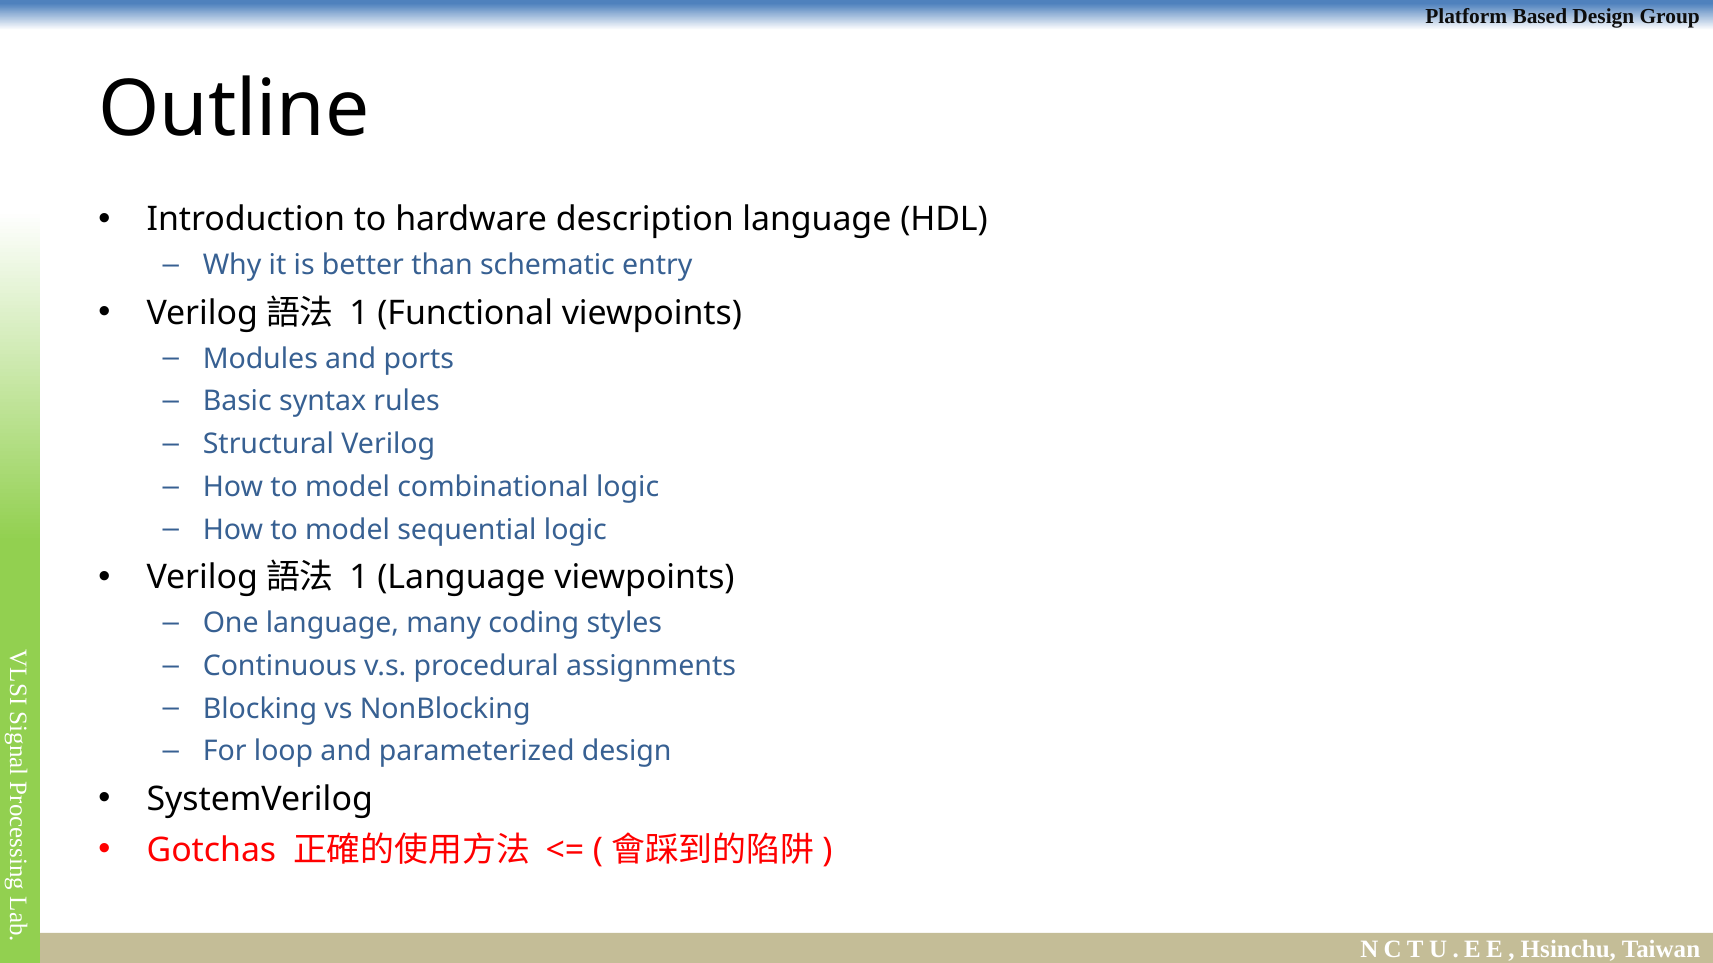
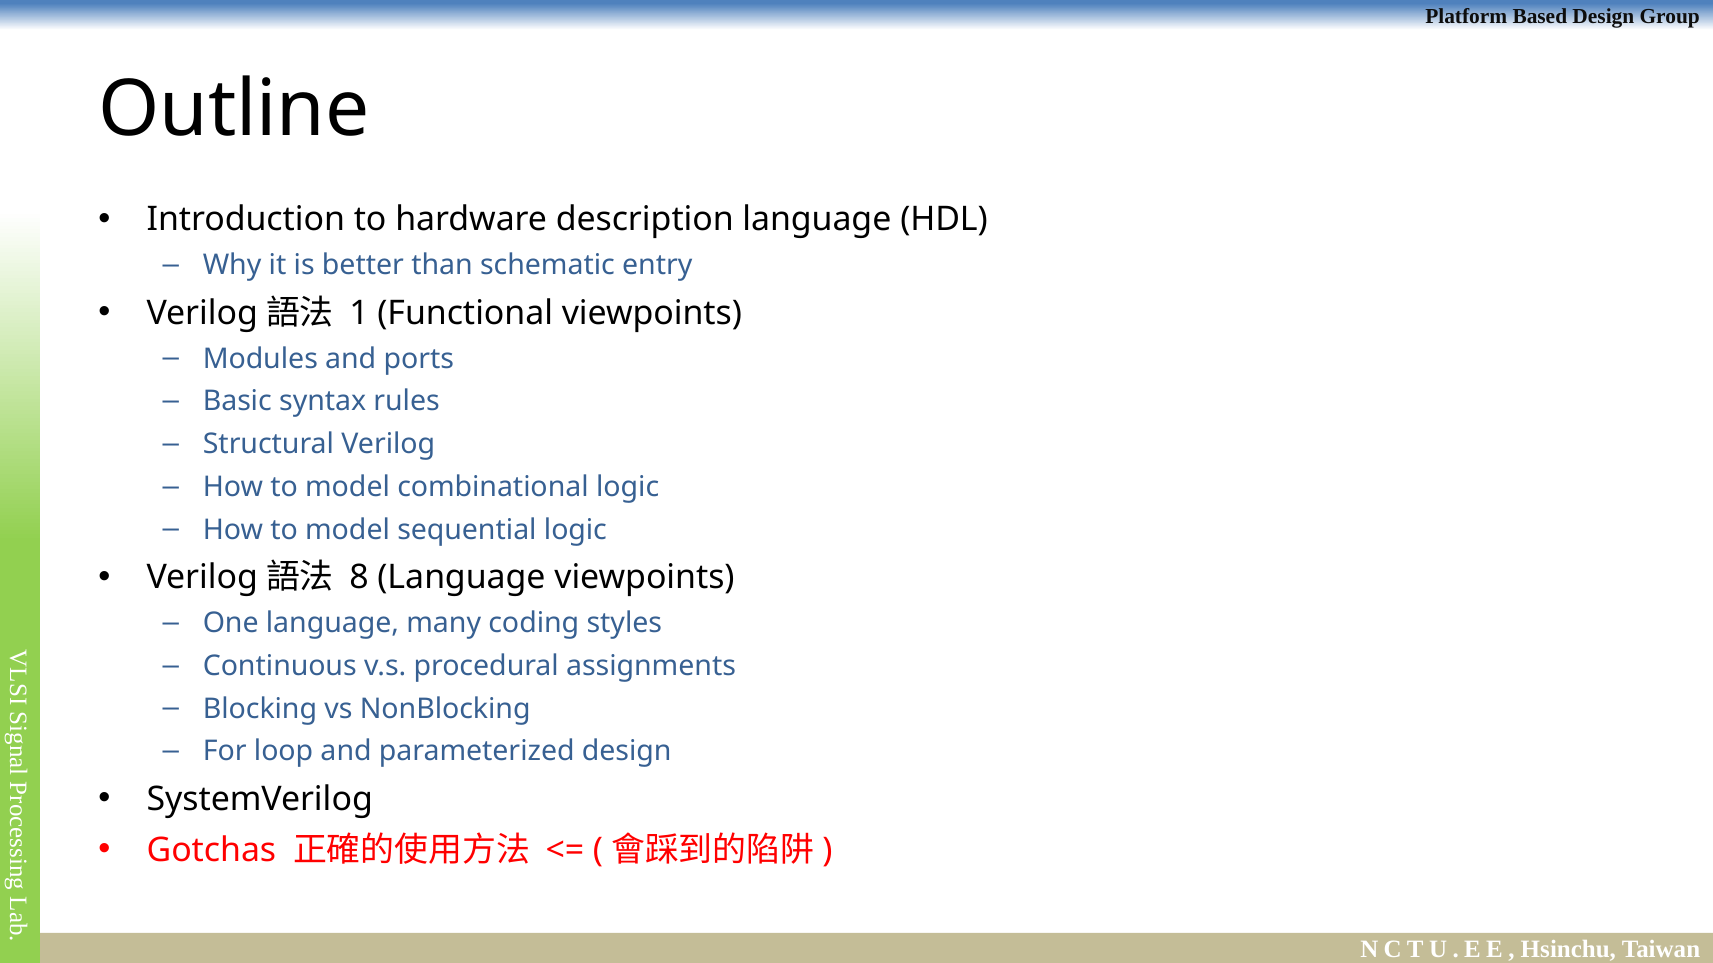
1 at (359, 578): 1 -> 8
